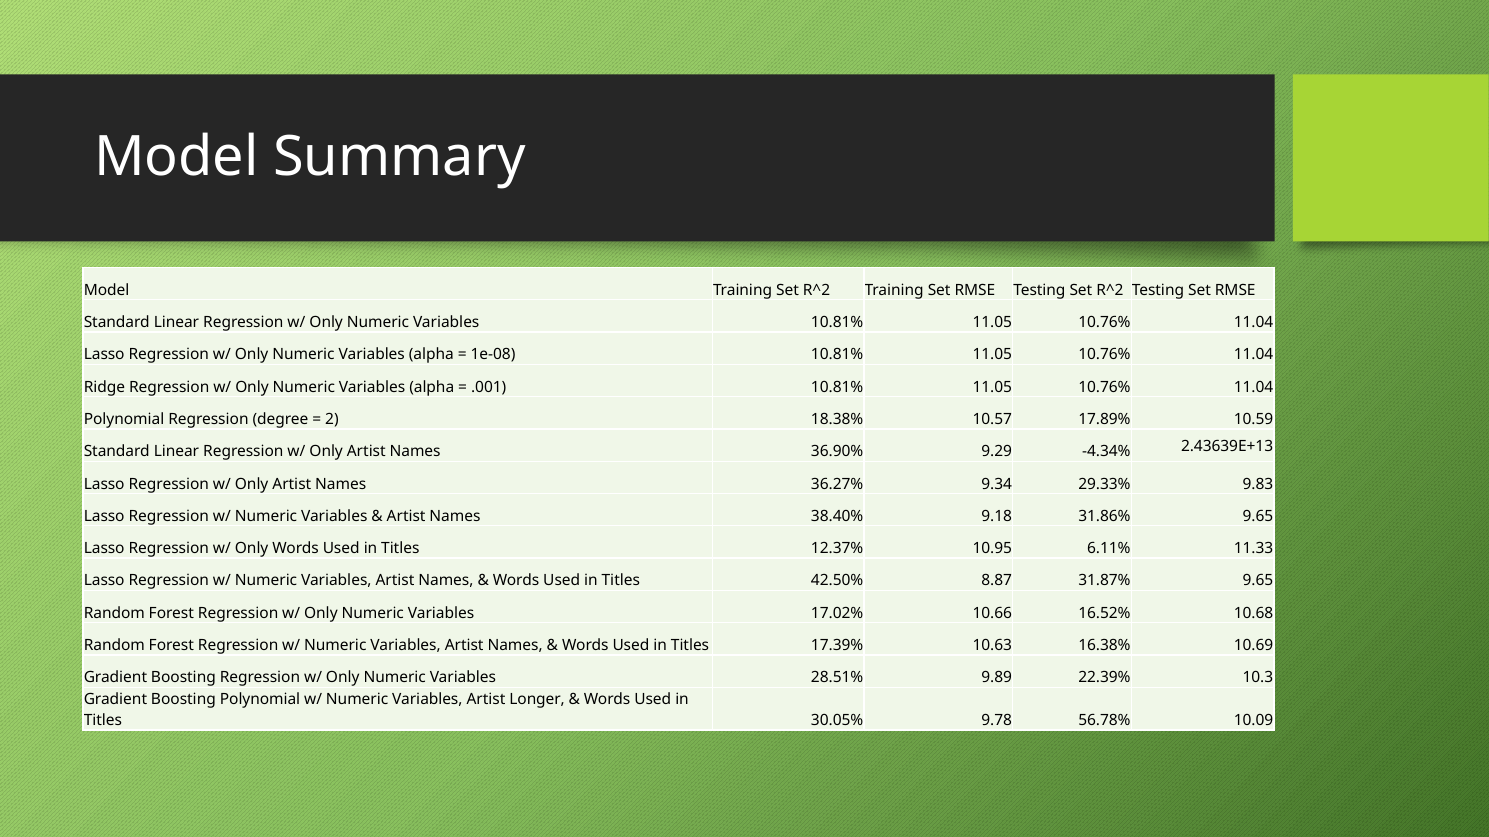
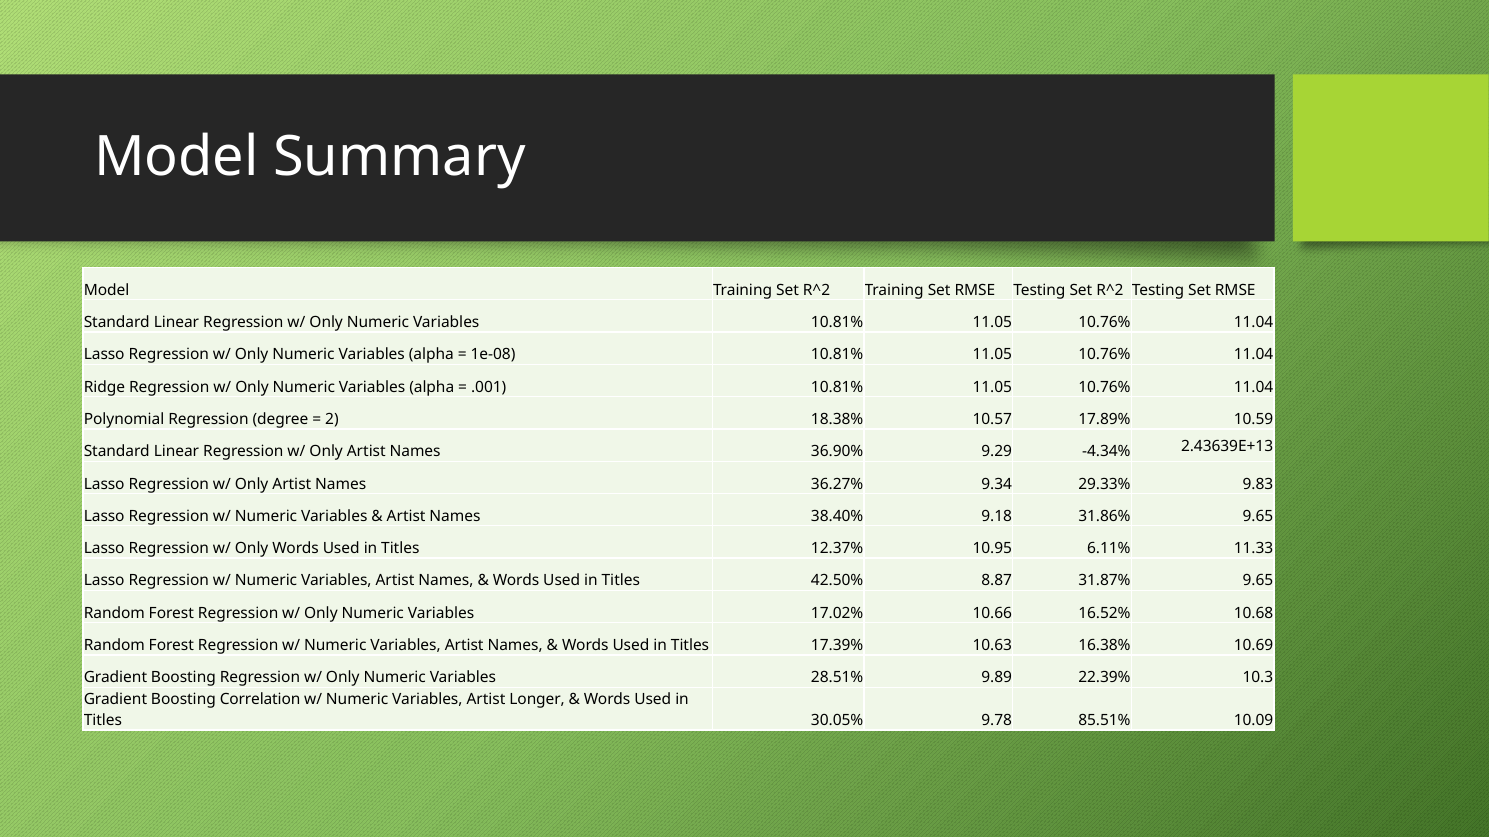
Boosting Polynomial: Polynomial -> Correlation
56.78%: 56.78% -> 85.51%
